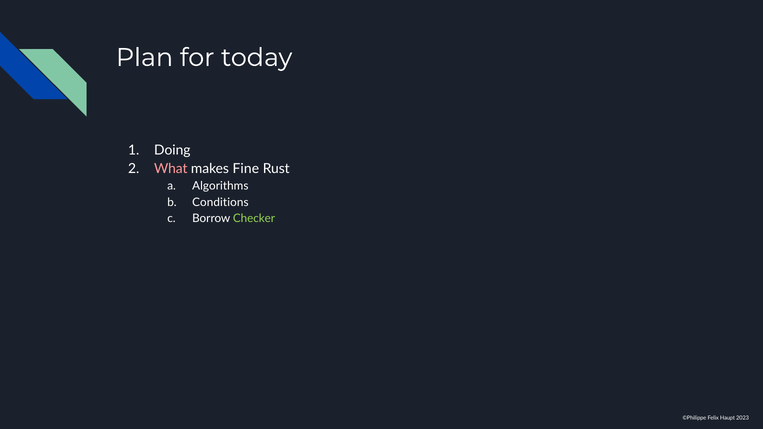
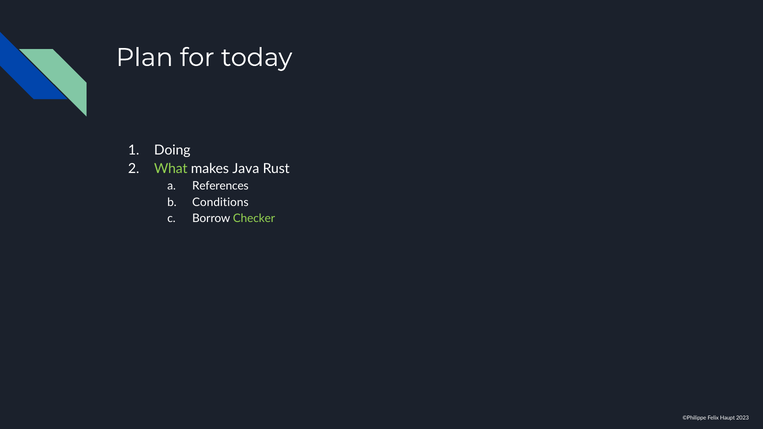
What colour: pink -> light green
Fine: Fine -> Java
Algorithms: Algorithms -> References
